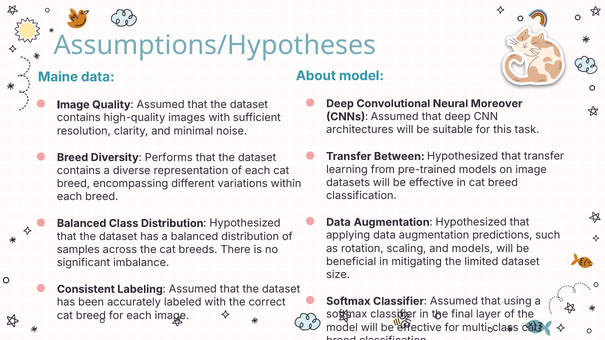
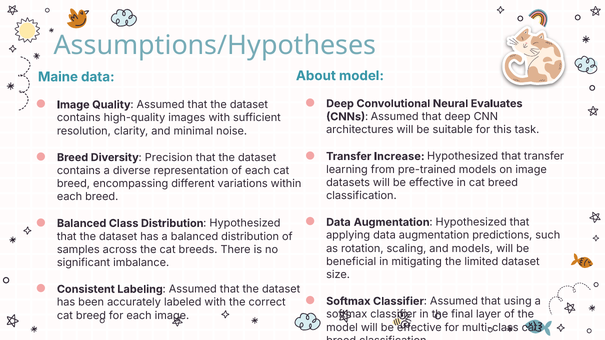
Moreover: Moreover -> Evaluates
Between: Between -> Increase
Performs: Performs -> Precision
